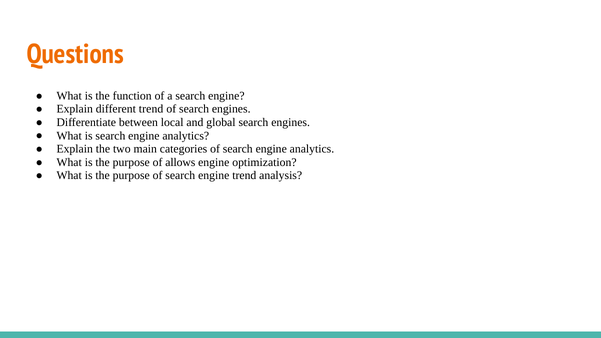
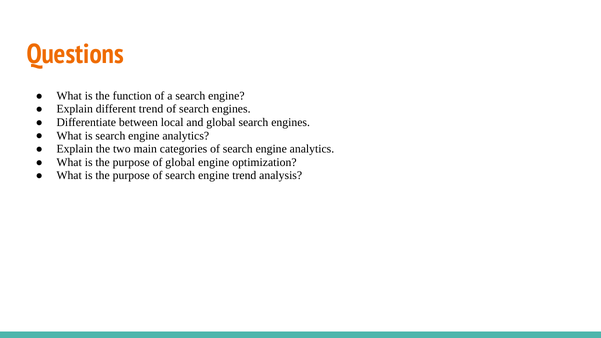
of allows: allows -> global
